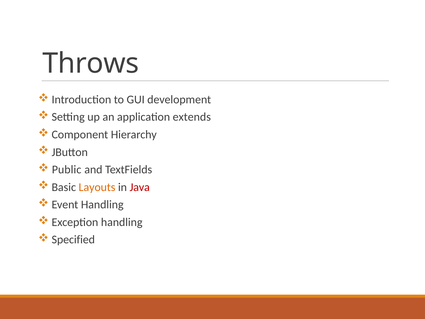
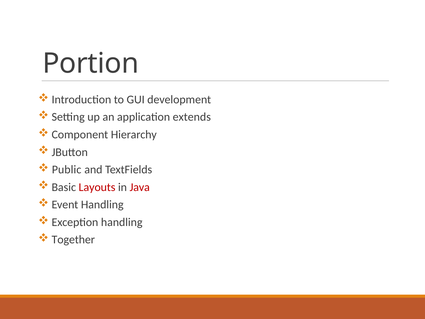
Throws: Throws -> Portion
Layouts colour: orange -> red
Specified: Specified -> Together
